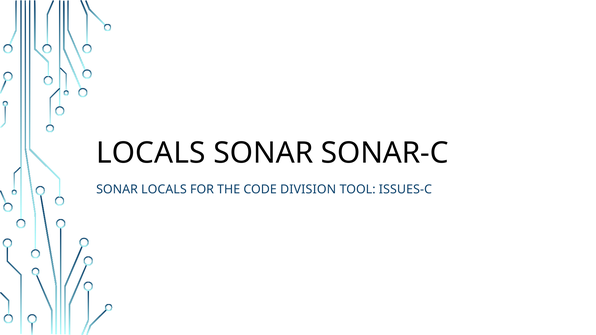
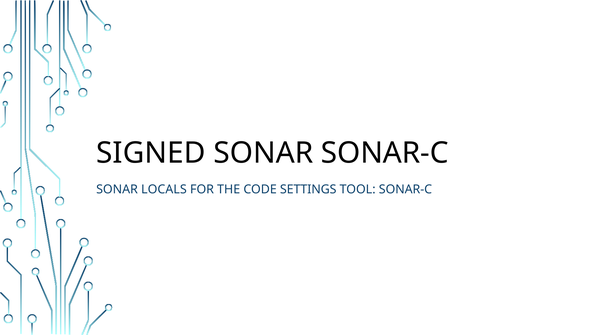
LOCALS at (151, 153): LOCALS -> SIGNED
DIVISION: DIVISION -> SETTINGS
TOOL ISSUES-C: ISSUES-C -> SONAR-C
